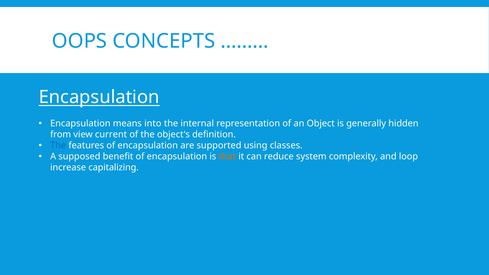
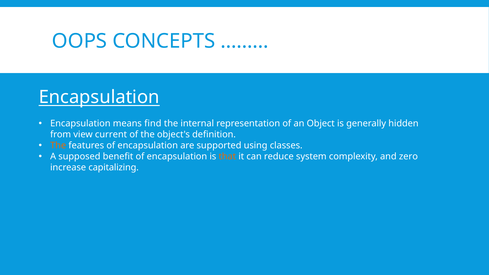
into: into -> find
The at (58, 146) colour: blue -> orange
loop: loop -> zero
